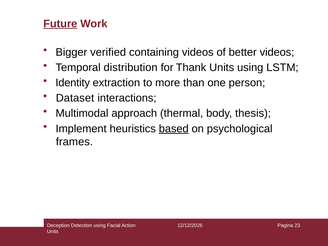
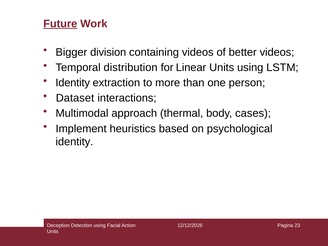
verified: verified -> division
Thank: Thank -> Linear
thesis: thesis -> cases
based underline: present -> none
frames at (74, 142): frames -> identity
